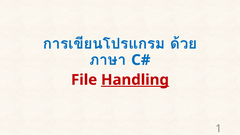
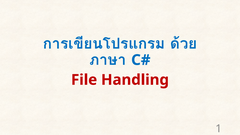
Handling underline: present -> none
